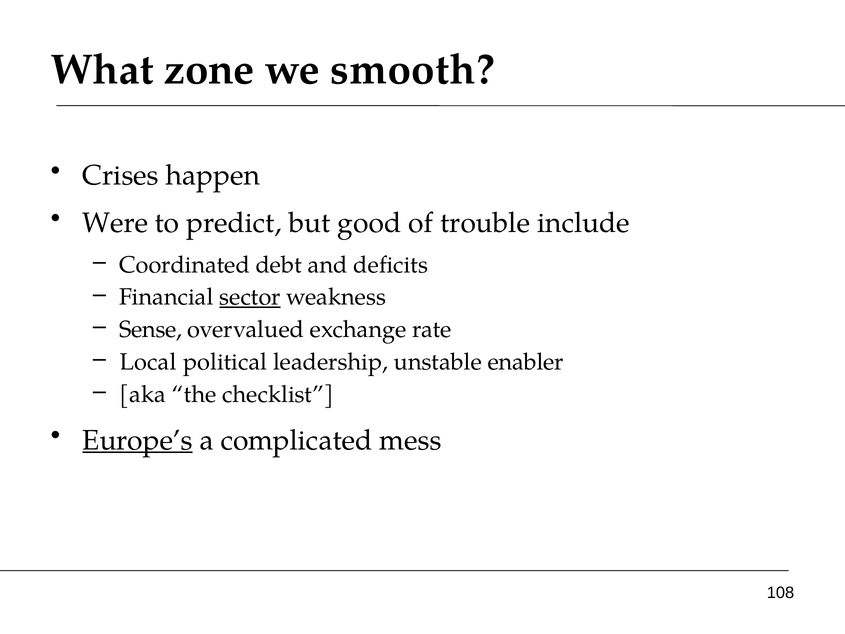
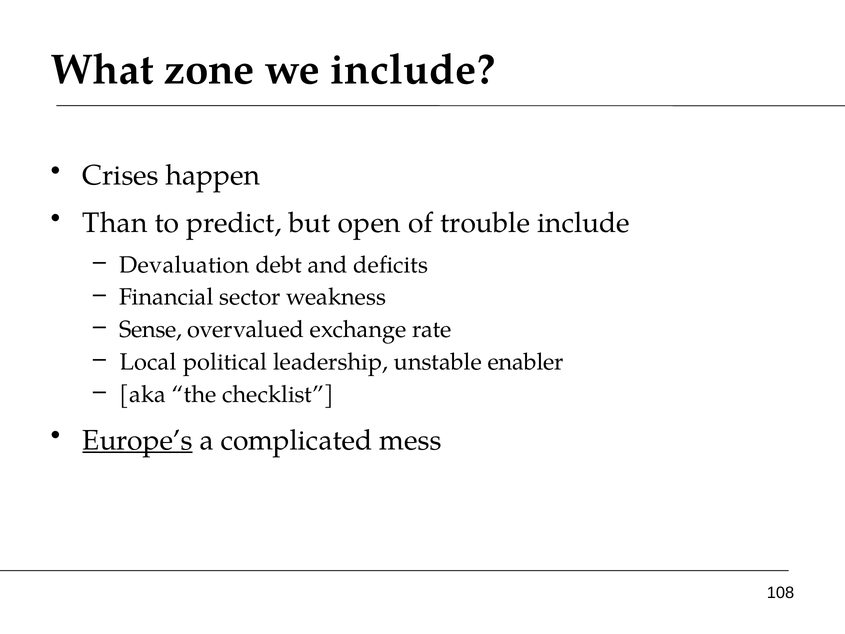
we smooth: smooth -> include
Were: Were -> Than
good: good -> open
Coordinated: Coordinated -> Devaluation
sector underline: present -> none
